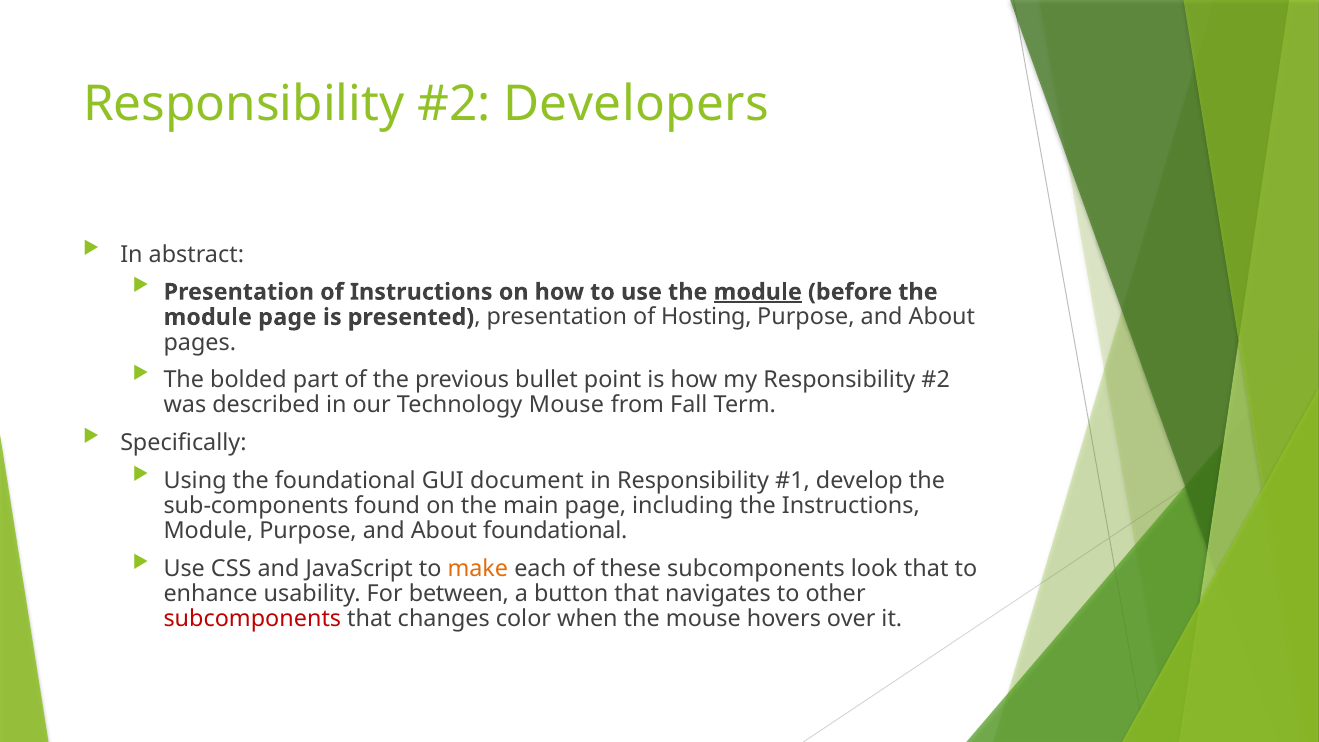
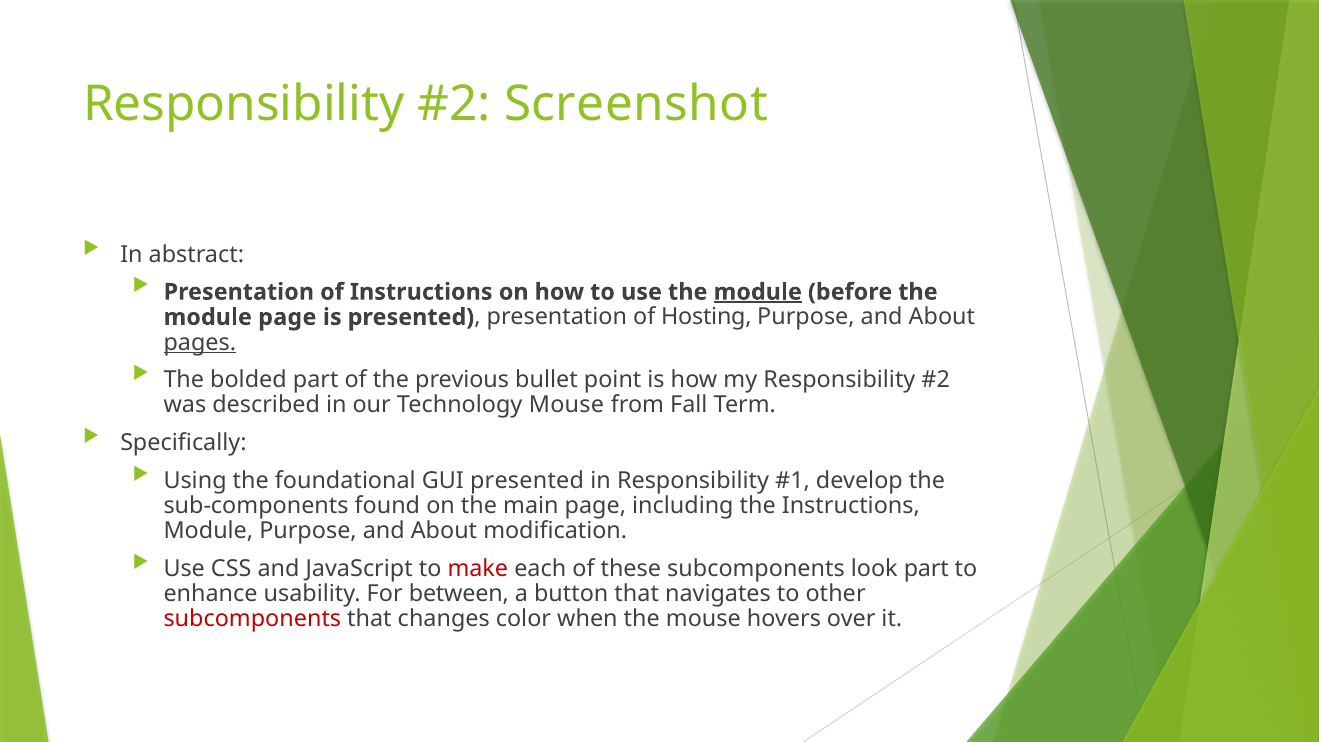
Developers: Developers -> Screenshot
pages underline: none -> present
GUI document: document -> presented
About foundational: foundational -> modification
make colour: orange -> red
look that: that -> part
